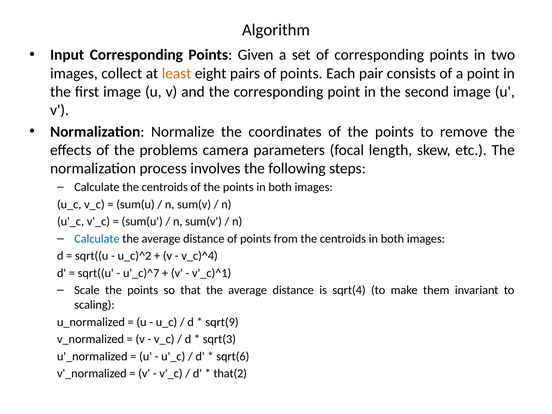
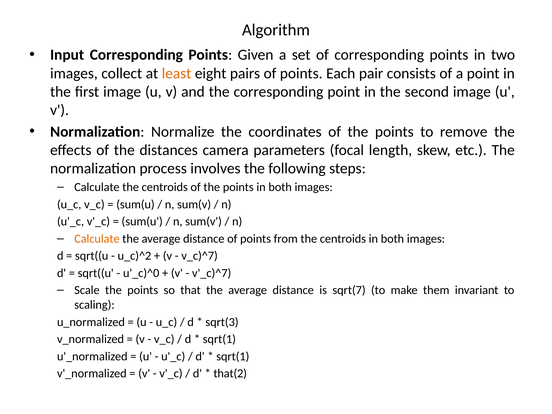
problems: problems -> distances
Calculate at (97, 239) colour: blue -> orange
v_c)^4: v_c)^4 -> v_c)^7
u'_c)^7: u'_c)^7 -> u'_c)^0
v'_c)^1: v'_c)^1 -> v'_c)^7
sqrt(4: sqrt(4 -> sqrt(7
sqrt(9: sqrt(9 -> sqrt(3
sqrt(3 at (219, 339): sqrt(3 -> sqrt(1
sqrt(6 at (233, 356): sqrt(6 -> sqrt(1
